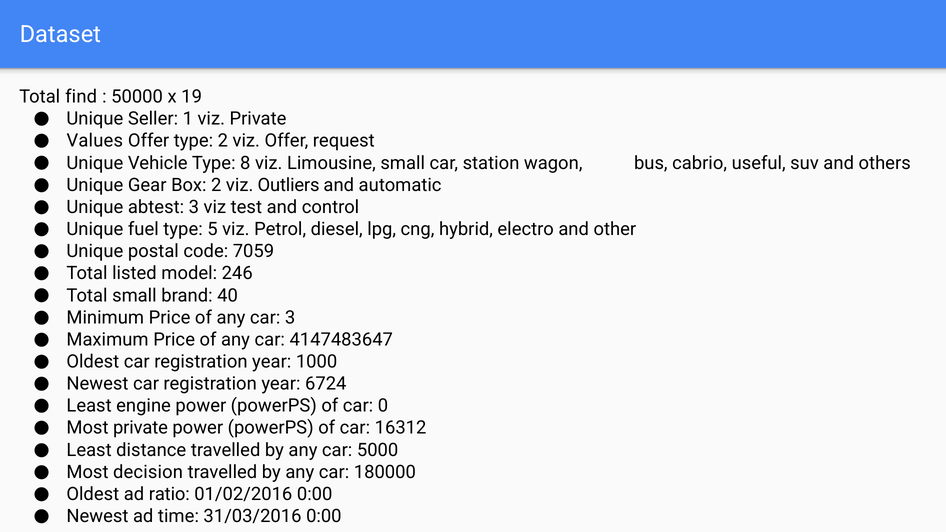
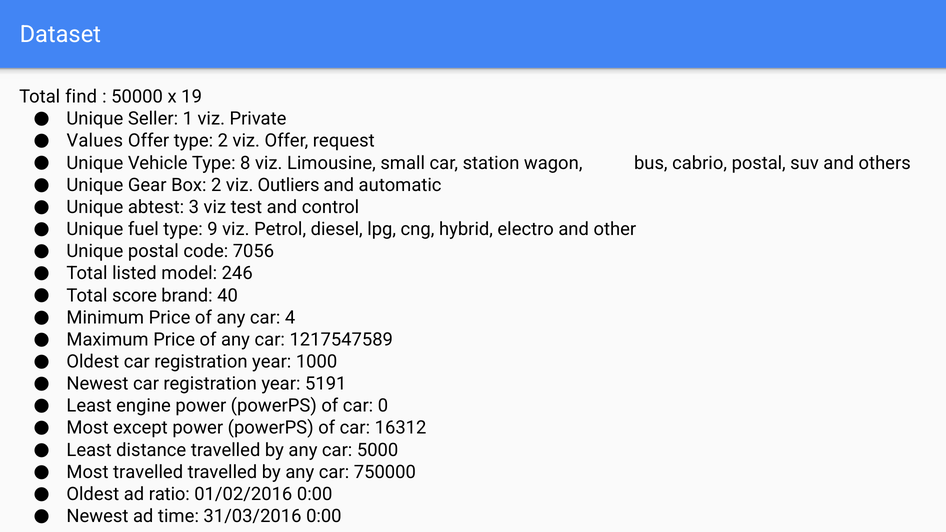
cabrio useful: useful -> postal
5: 5 -> 9
7059: 7059 -> 7056
Total small: small -> score
car 3: 3 -> 4
4147483647: 4147483647 -> 1217547589
6724: 6724 -> 5191
Most private: private -> except
Most decision: decision -> travelled
180000: 180000 -> 750000
